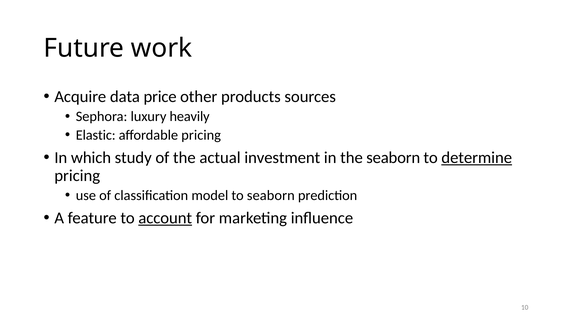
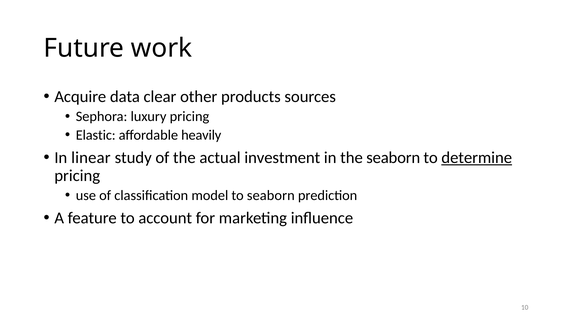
price: price -> clear
luxury heavily: heavily -> pricing
affordable pricing: pricing -> heavily
which: which -> linear
account underline: present -> none
